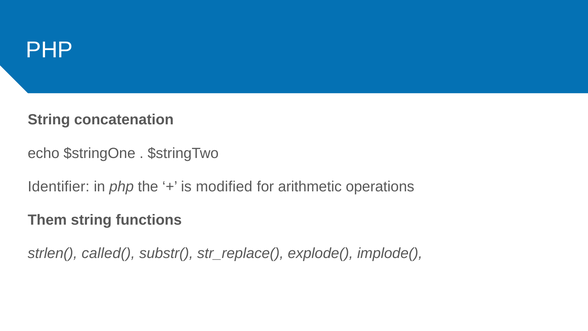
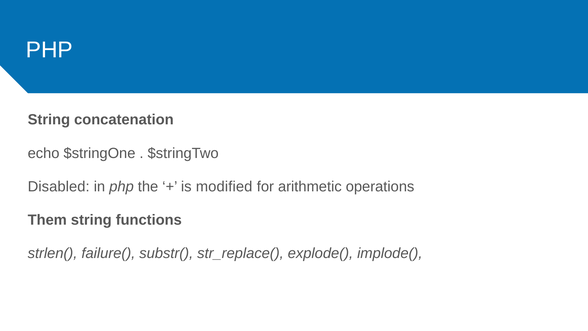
Identifier: Identifier -> Disabled
called(: called( -> failure(
